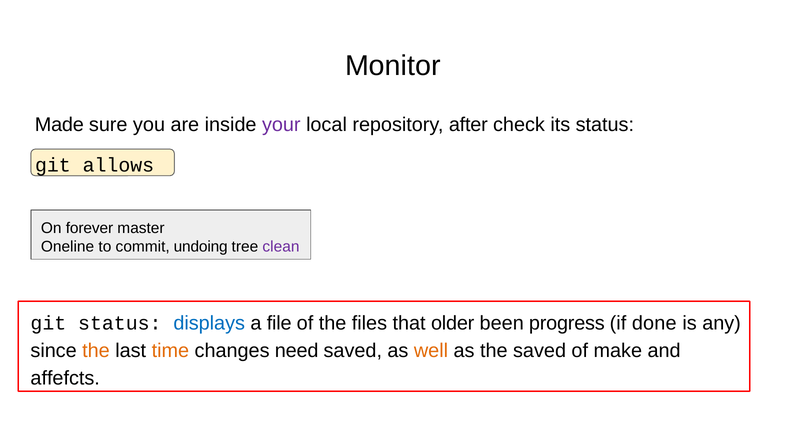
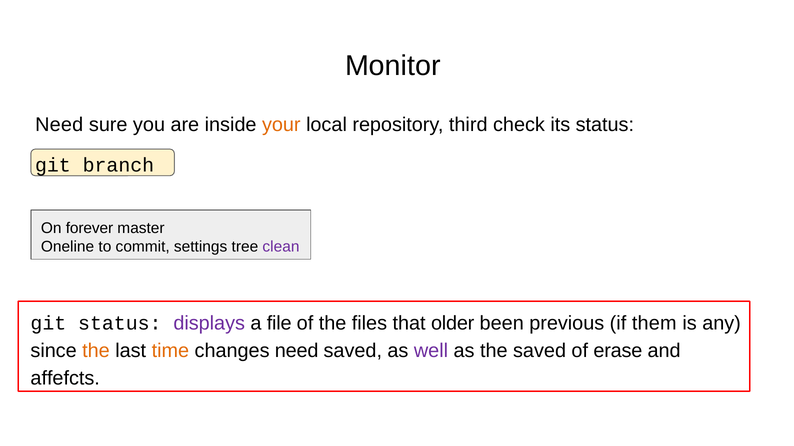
Made at (59, 125): Made -> Need
your colour: purple -> orange
after: after -> third
allows: allows -> branch
undoing: undoing -> settings
displays colour: blue -> purple
progress: progress -> previous
done: done -> them
well colour: orange -> purple
make: make -> erase
